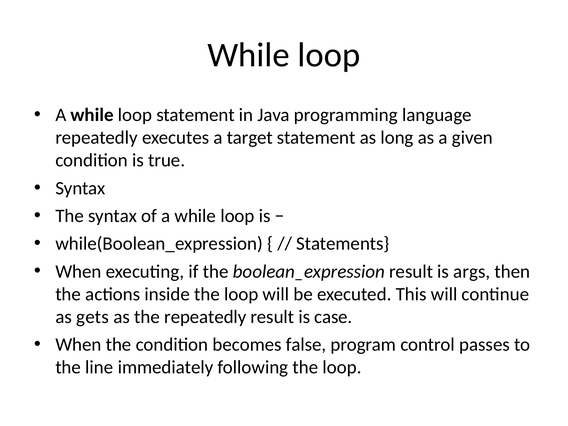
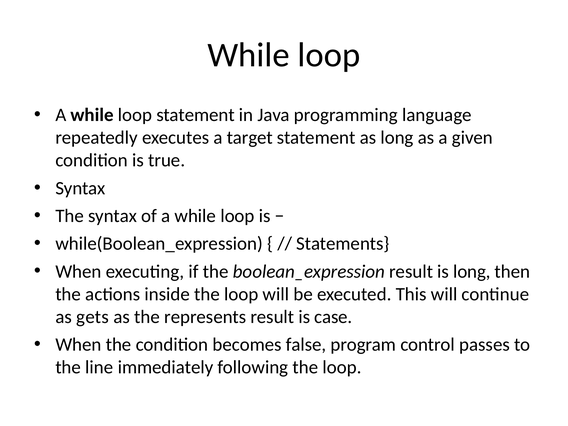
is args: args -> long
the repeatedly: repeatedly -> represents
